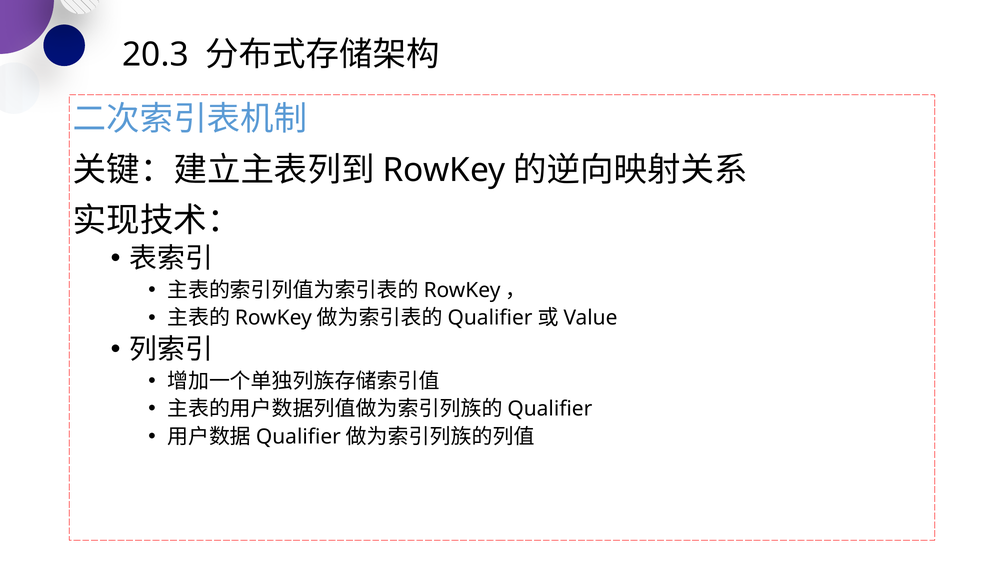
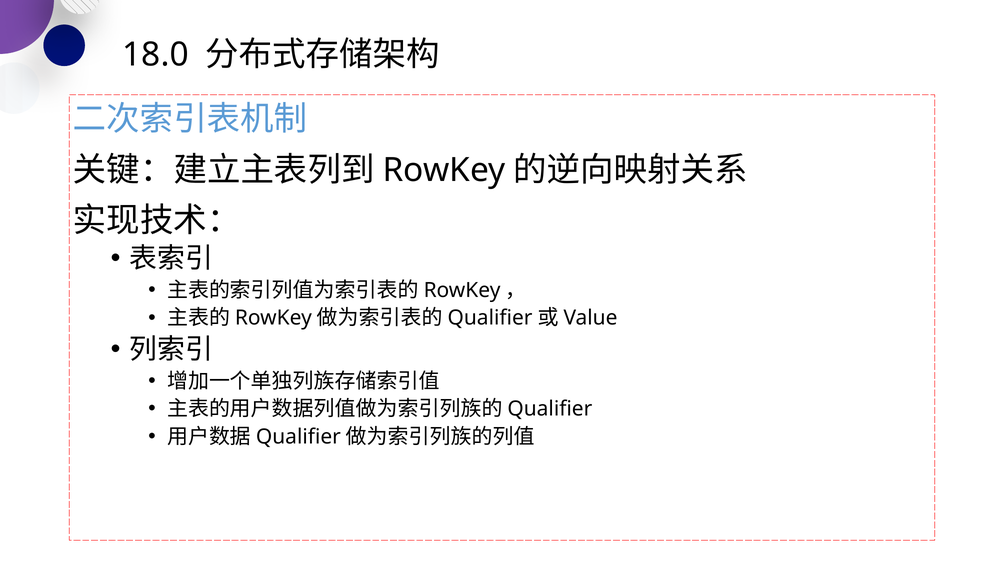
20.3: 20.3 -> 18.0
